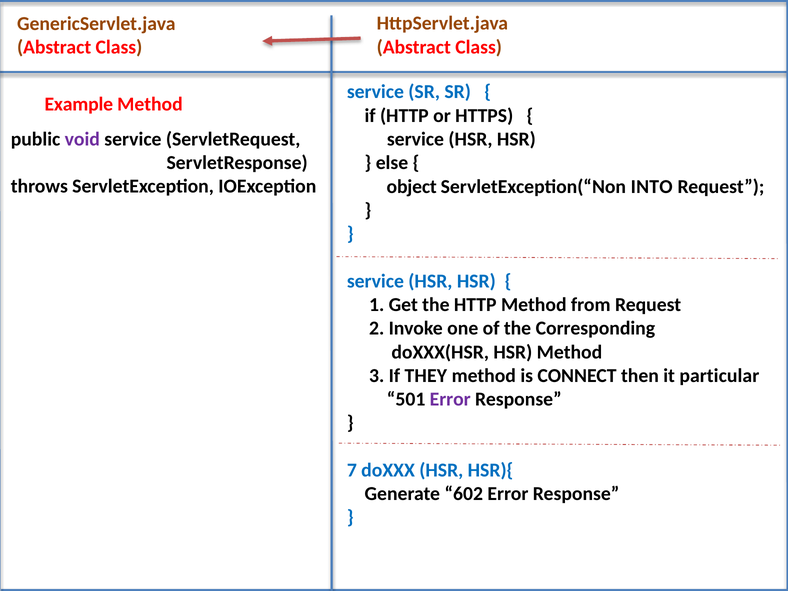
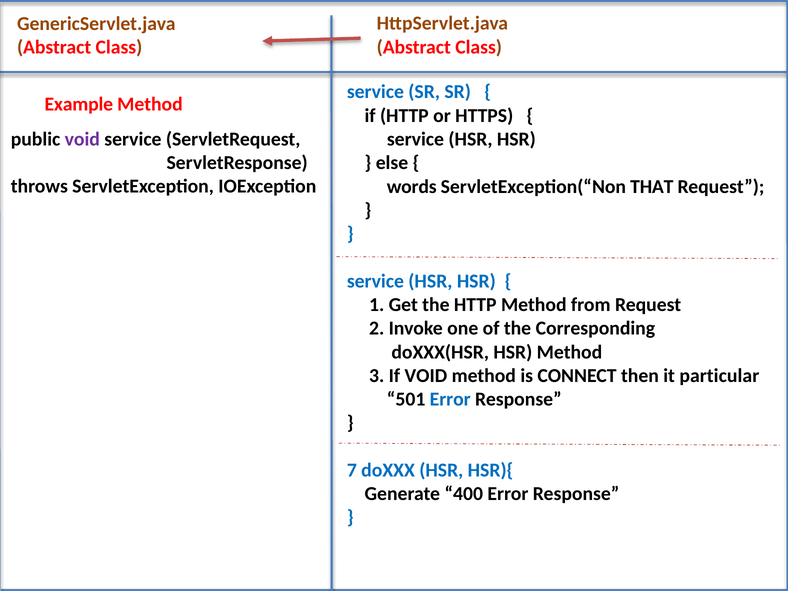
object: object -> words
INTO: INTO -> THAT
If THEY: THEY -> VOID
Error at (450, 399) colour: purple -> blue
602: 602 -> 400
